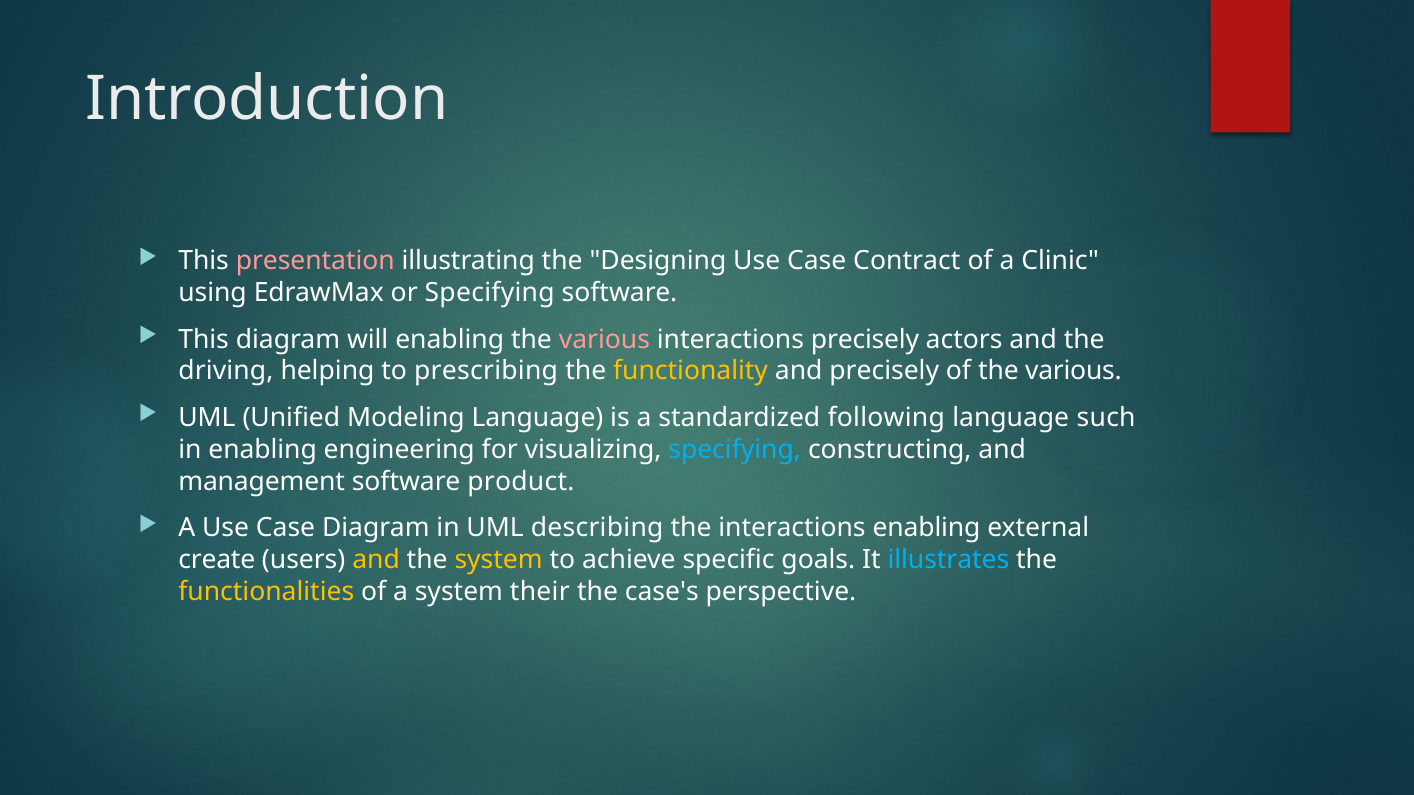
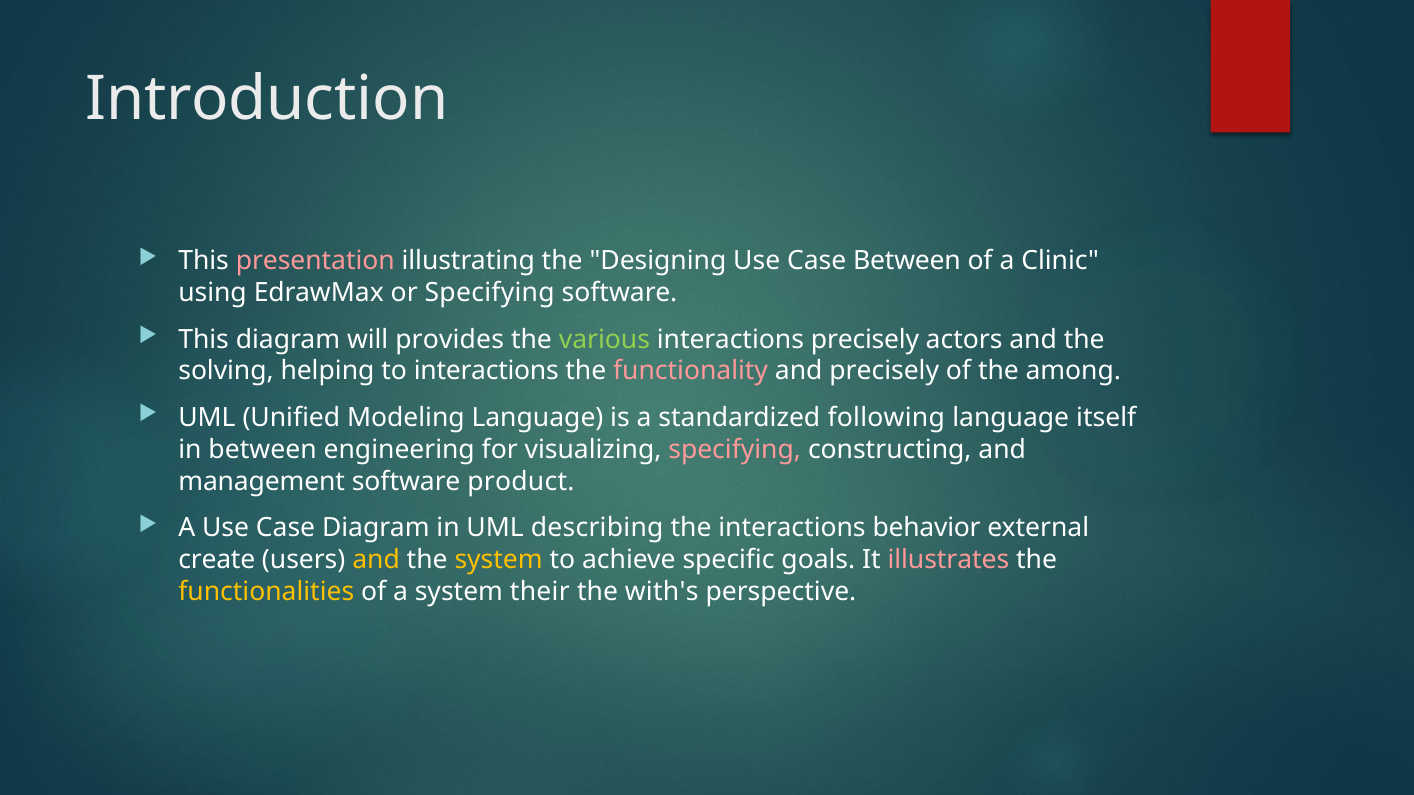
Case Contract: Contract -> Between
will enabling: enabling -> provides
various at (604, 340) colour: pink -> light green
driving: driving -> solving
to prescribing: prescribing -> interactions
functionality colour: yellow -> pink
of the various: various -> among
such: such -> itself
in enabling: enabling -> between
specifying at (735, 450) colour: light blue -> pink
interactions enabling: enabling -> behavior
illustrates colour: light blue -> pink
case's: case's -> with's
